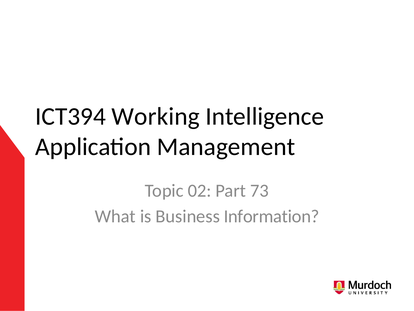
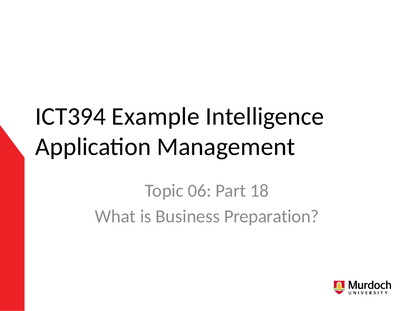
Working: Working -> Example
02: 02 -> 06
73: 73 -> 18
Information: Information -> Preparation
